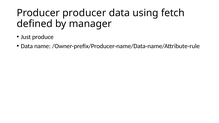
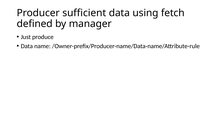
Producer producer: producer -> sufficient
